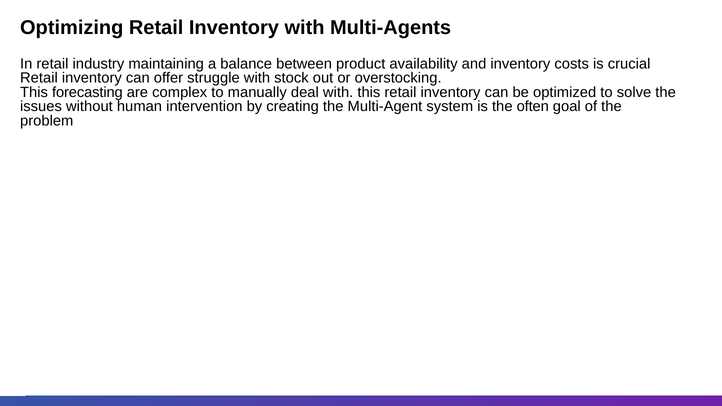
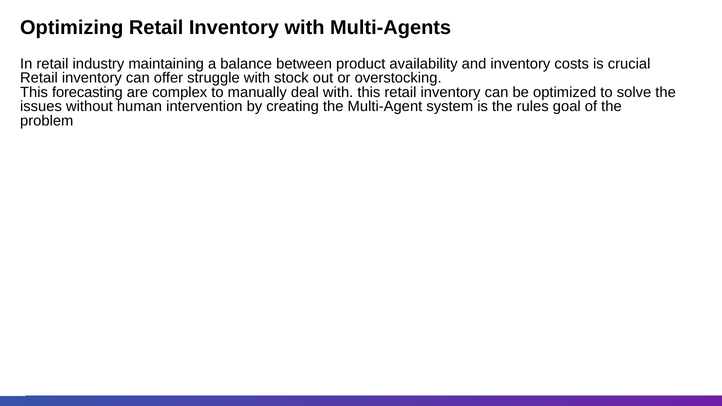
often: often -> rules
